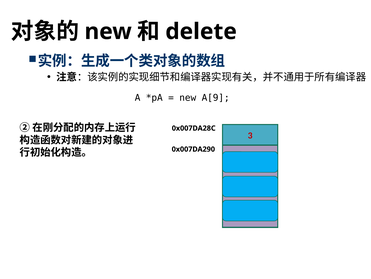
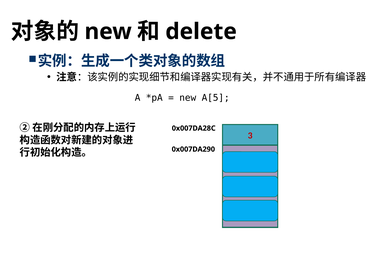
A[9: A[9 -> A[5
